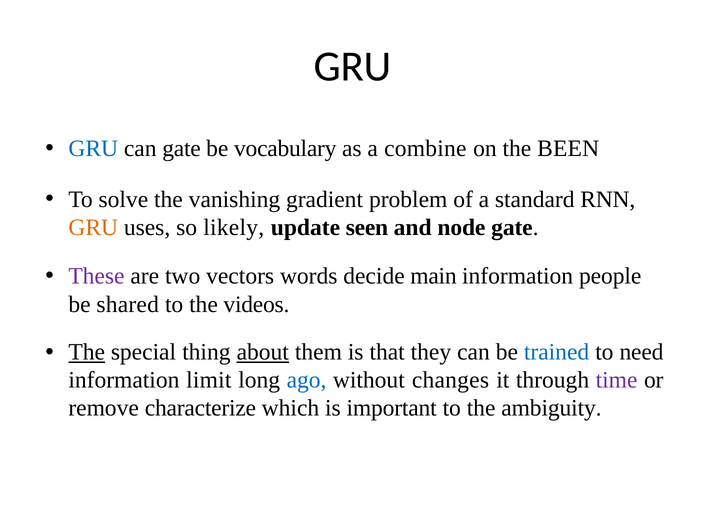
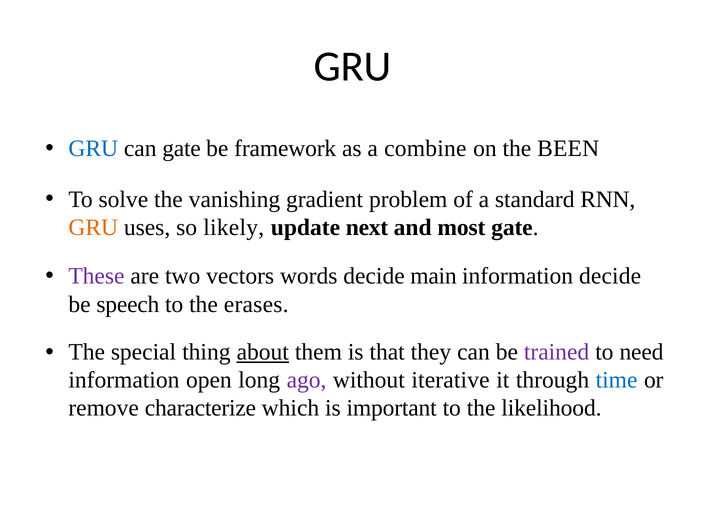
vocabulary: vocabulary -> framework
seen: seen -> next
node: node -> most
information people: people -> decide
shared: shared -> speech
videos: videos -> erases
The at (87, 352) underline: present -> none
trained colour: blue -> purple
limit: limit -> open
ago colour: blue -> purple
changes: changes -> iterative
time colour: purple -> blue
ambiguity: ambiguity -> likelihood
